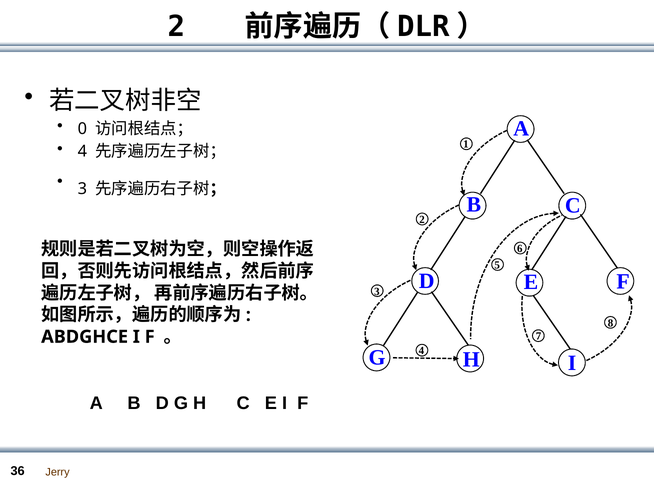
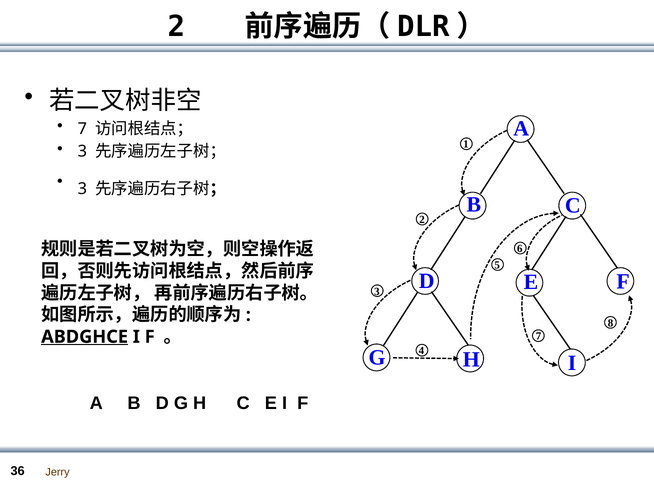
0 at (82, 129): 0 -> 7
4 at (82, 151): 4 -> 3
ABDGHCE underline: none -> present
